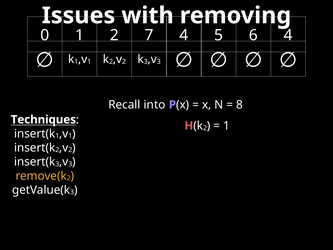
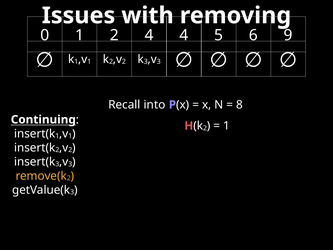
2 7: 7 -> 4
6 4: 4 -> 9
Techniques: Techniques -> Continuing
